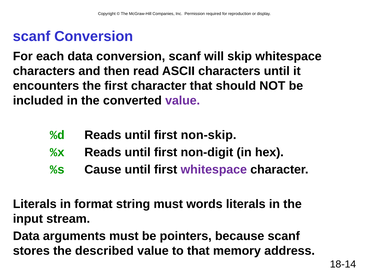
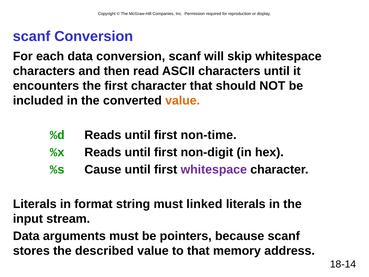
value at (183, 100) colour: purple -> orange
non-skip: non-skip -> non-time
words: words -> linked
